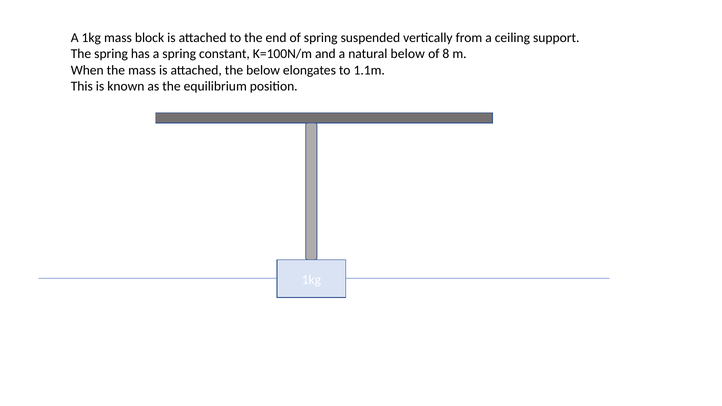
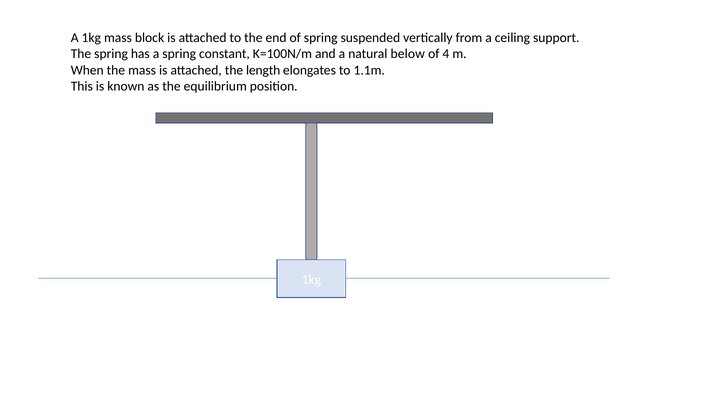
8: 8 -> 4
the below: below -> length
